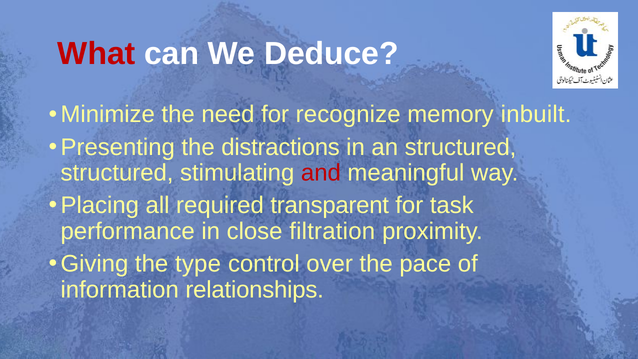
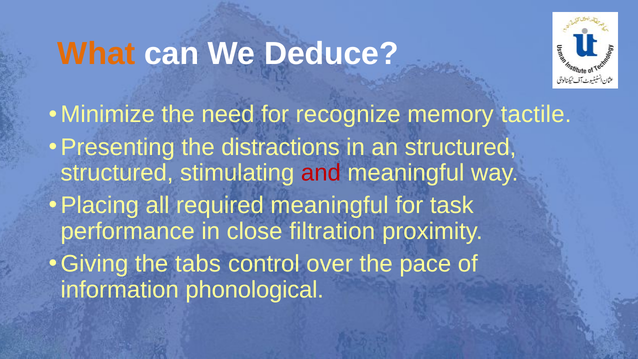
What colour: red -> orange
inbuilt: inbuilt -> tactile
required transparent: transparent -> meaningful
type: type -> tabs
relationships: relationships -> phonological
